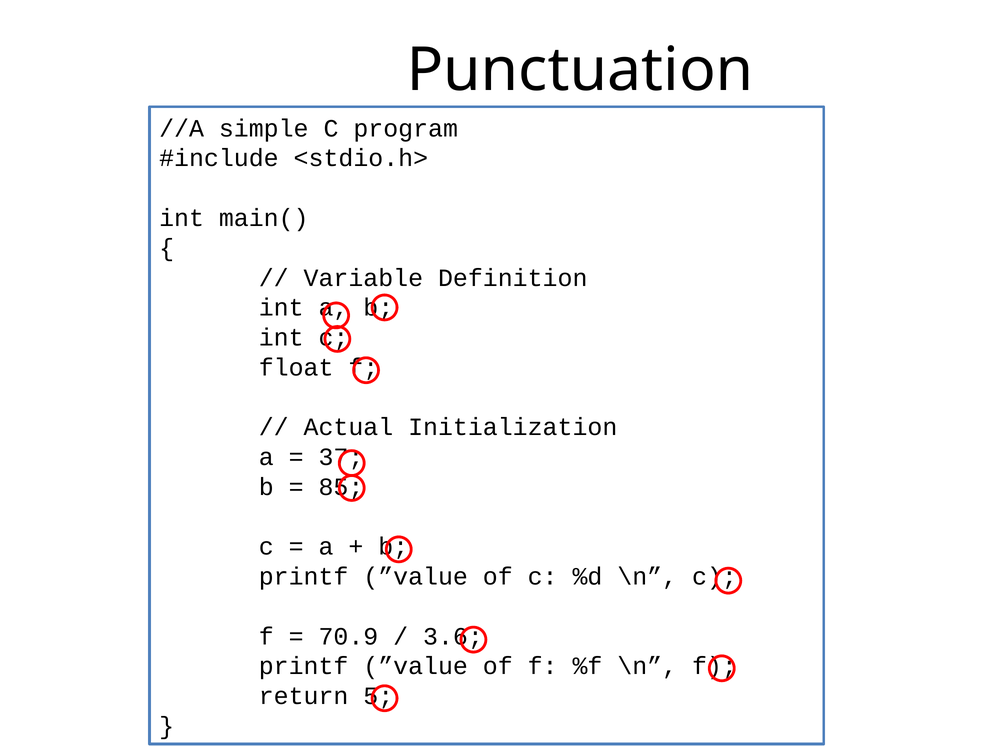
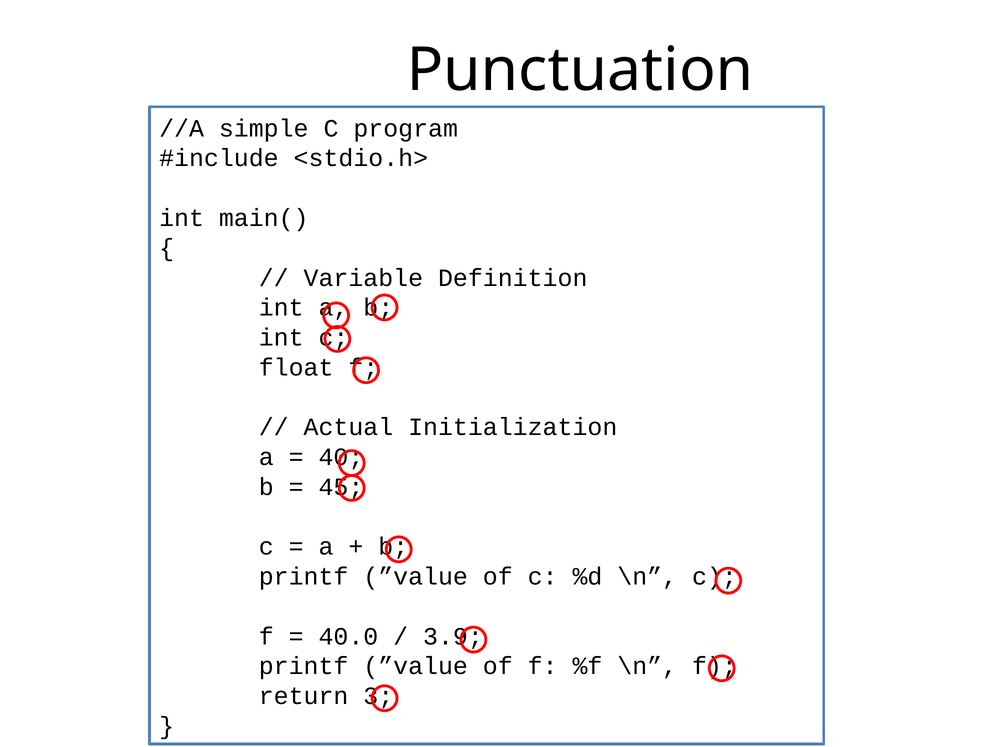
37: 37 -> 40
85: 85 -> 45
70.9: 70.9 -> 40.0
3.6: 3.6 -> 3.9
5: 5 -> 3
